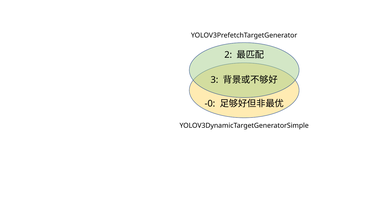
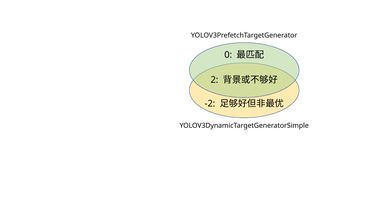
2: 2 -> 0
3: 3 -> 2
-0: -0 -> -2
